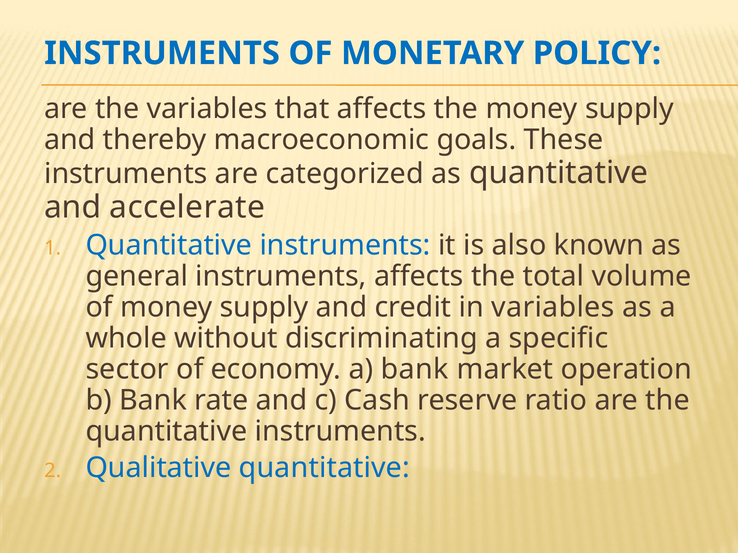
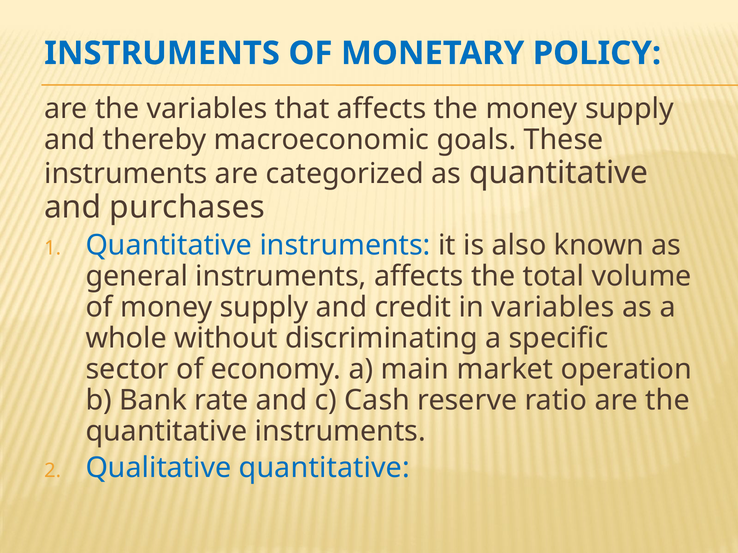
accelerate: accelerate -> purchases
a bank: bank -> main
